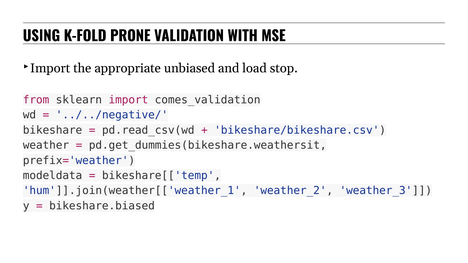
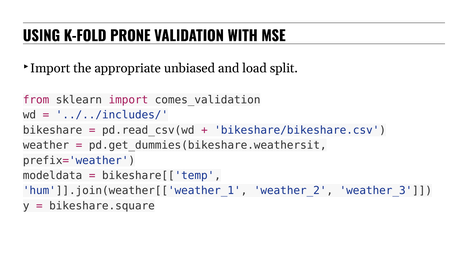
stop: stop -> split
../../negative/: ../../negative/ -> ../../includes/
bikeshare.biased: bikeshare.biased -> bikeshare.square
